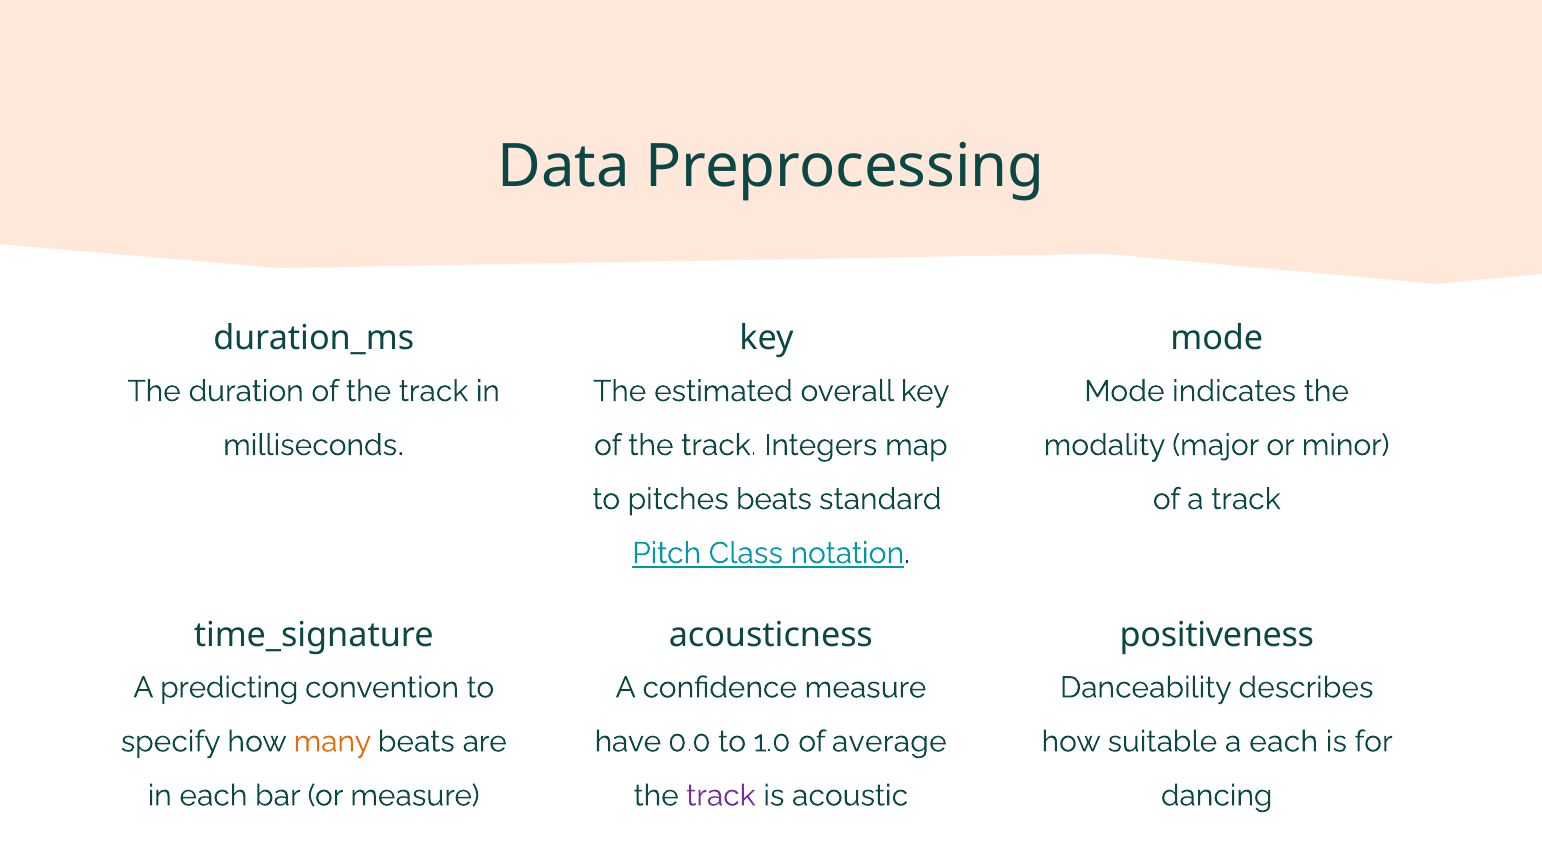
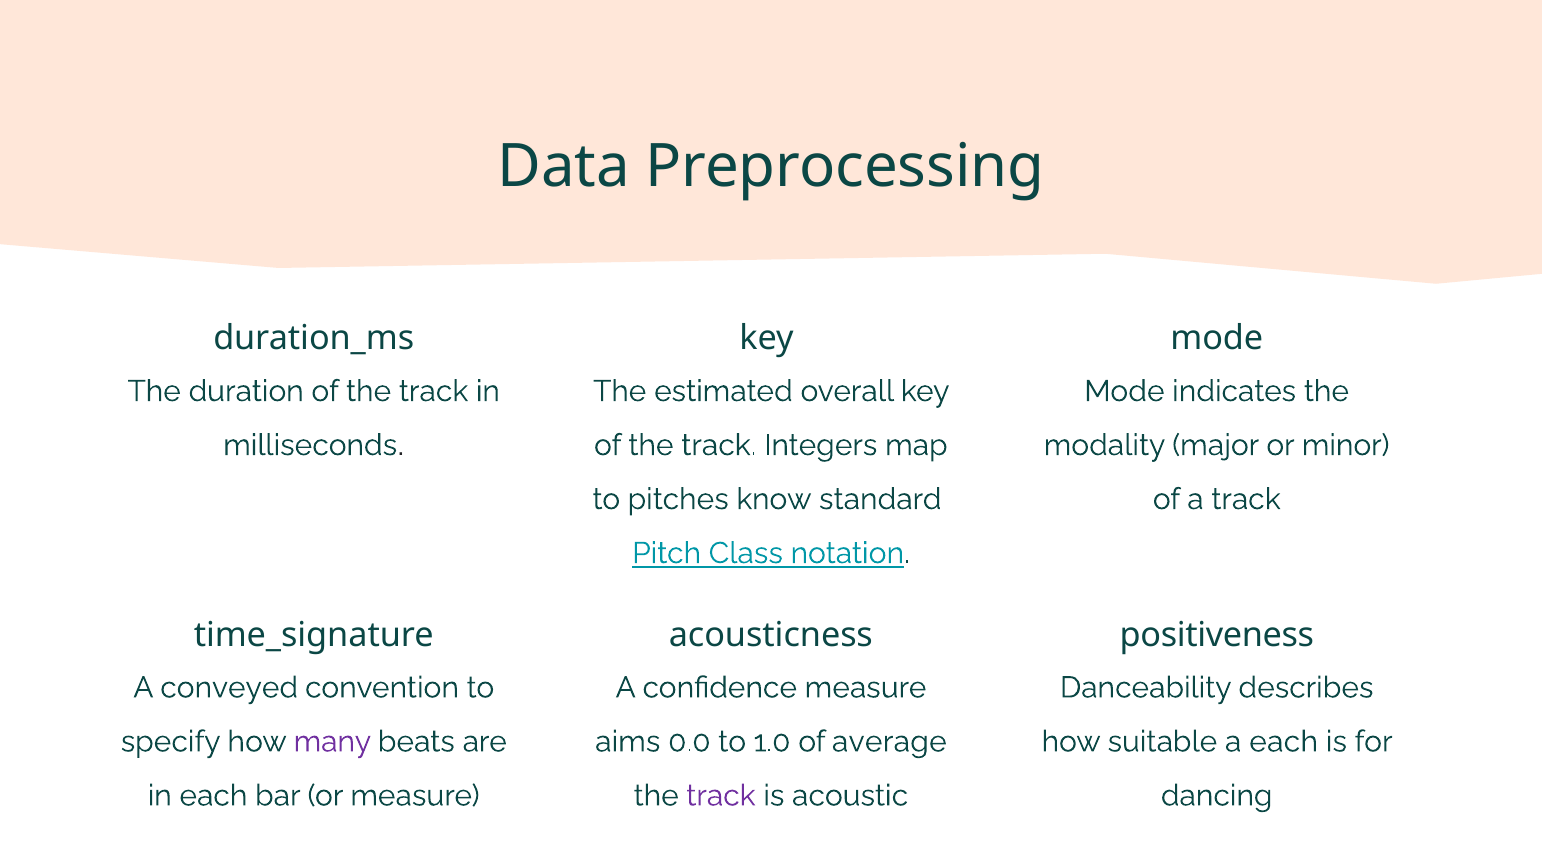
pitches beats: beats -> know
predicting: predicting -> conveyed
many colour: orange -> purple
have: have -> aims
